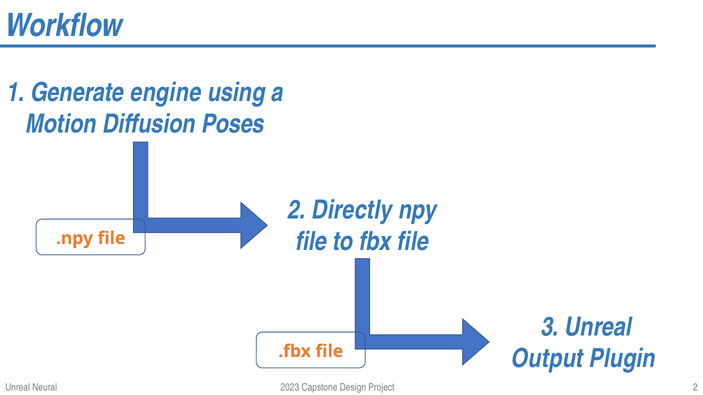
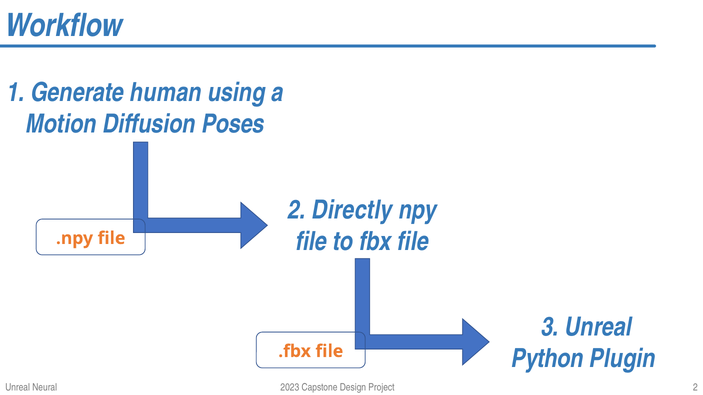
engine: engine -> human
Output: Output -> Python
